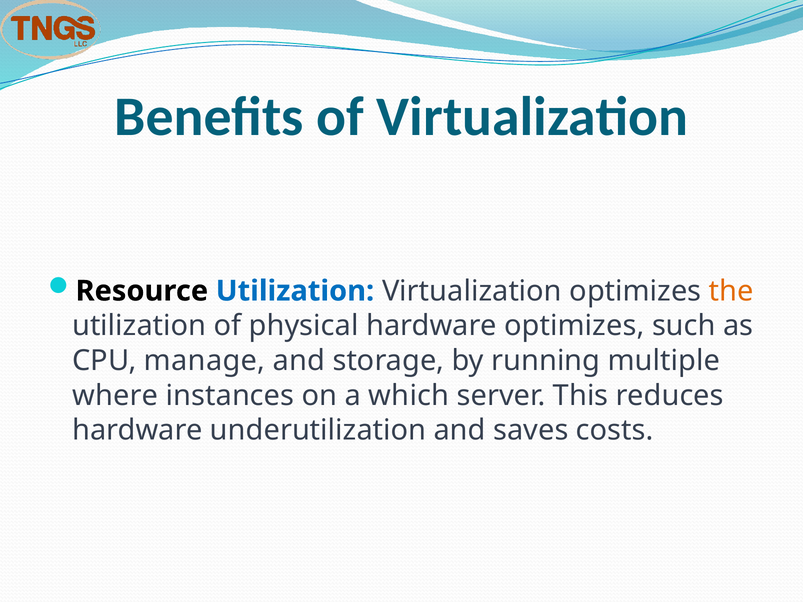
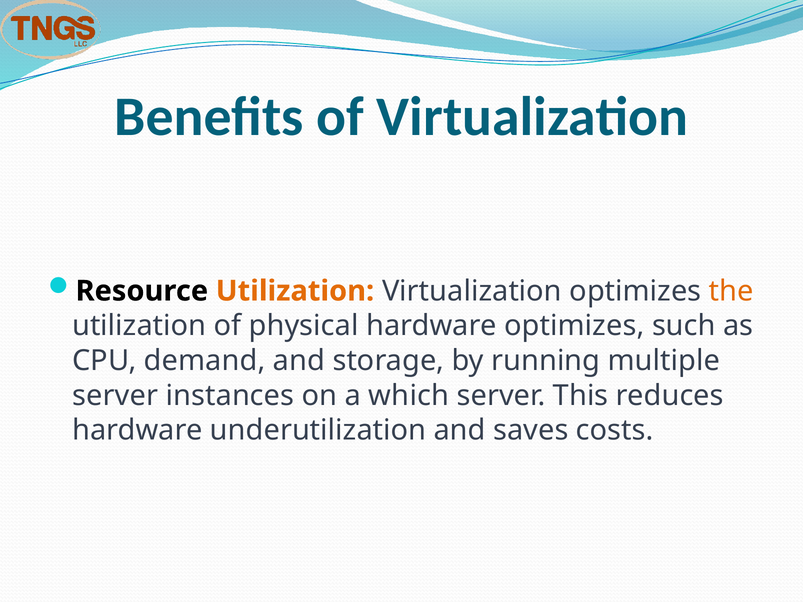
Utilization at (295, 291) colour: blue -> orange
manage: manage -> demand
where at (115, 396): where -> server
